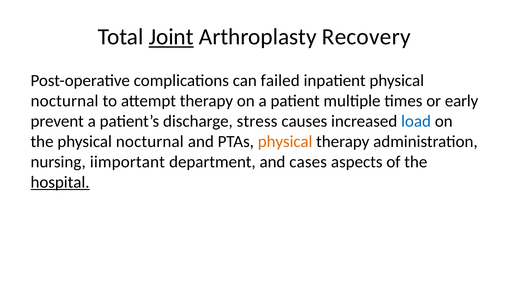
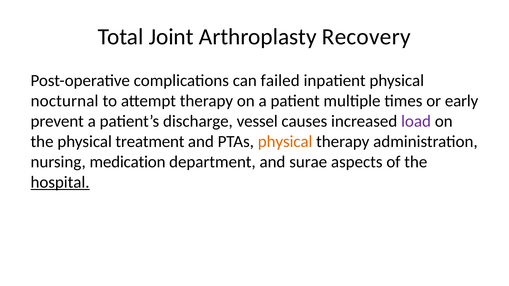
Joint underline: present -> none
stress: stress -> vessel
load colour: blue -> purple
the physical nocturnal: nocturnal -> treatment
iimportant: iimportant -> medication
cases: cases -> surae
